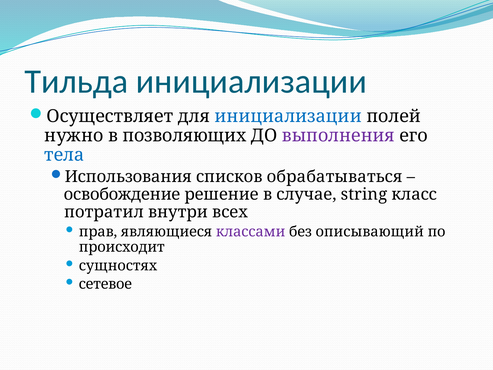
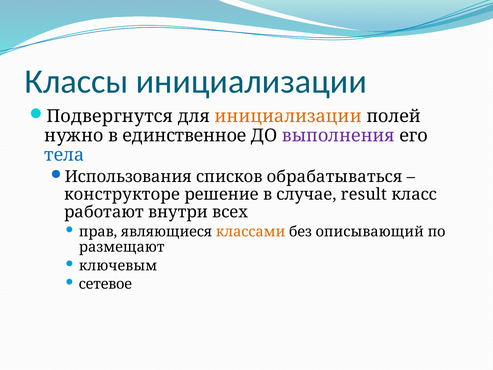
Тильда: Тильда -> Классы
Осуществляет: Осуществляет -> Подвергнутся
инициализации at (288, 116) colour: blue -> orange
позволяющих: позволяющих -> единственное
освобождение: освобождение -> конструкторе
string: string -> result
потратил: потратил -> работают
классами colour: purple -> orange
происходит: происходит -> размещают
сущностях: сущностях -> ключевым
